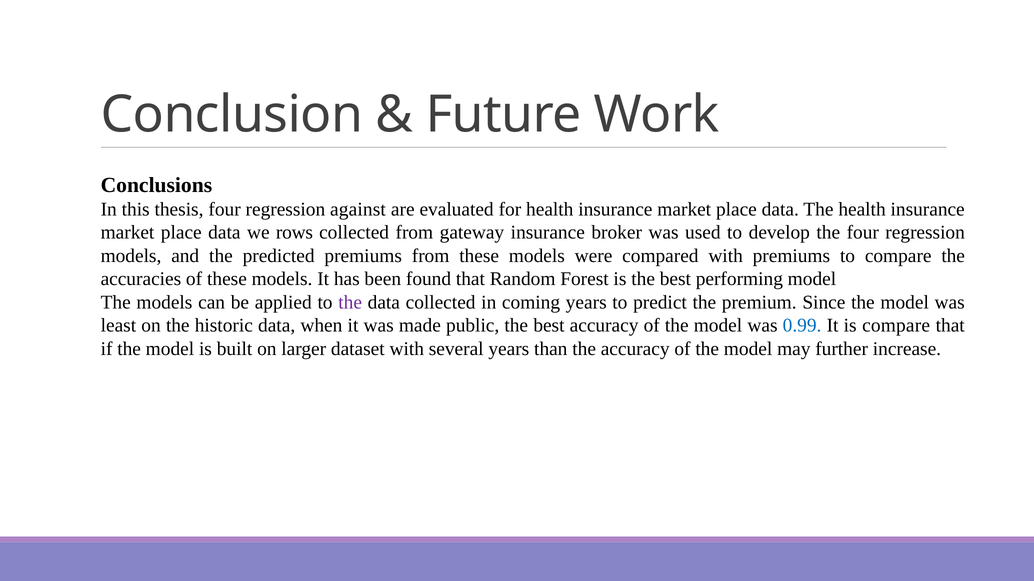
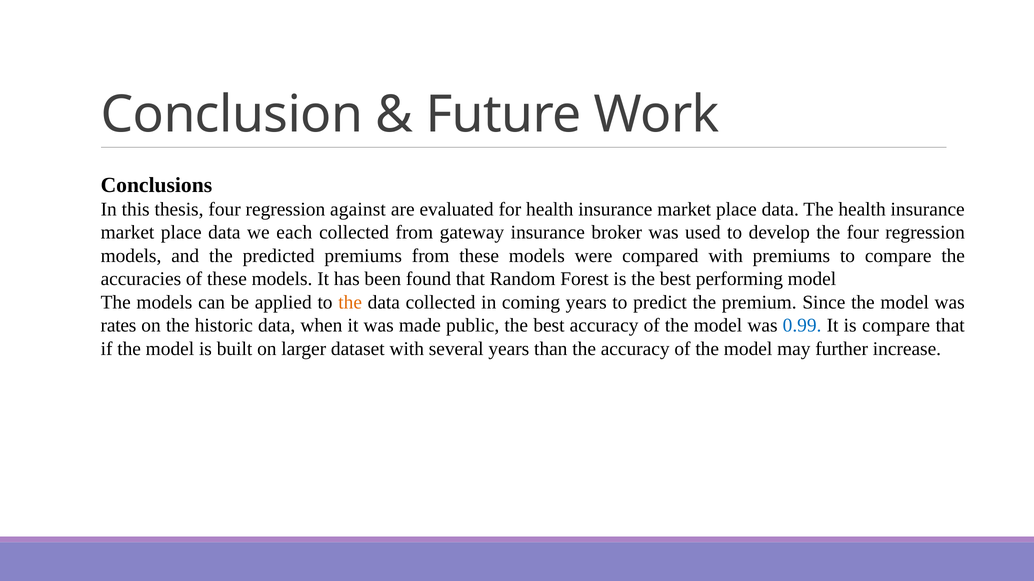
rows: rows -> each
the at (350, 303) colour: purple -> orange
least: least -> rates
